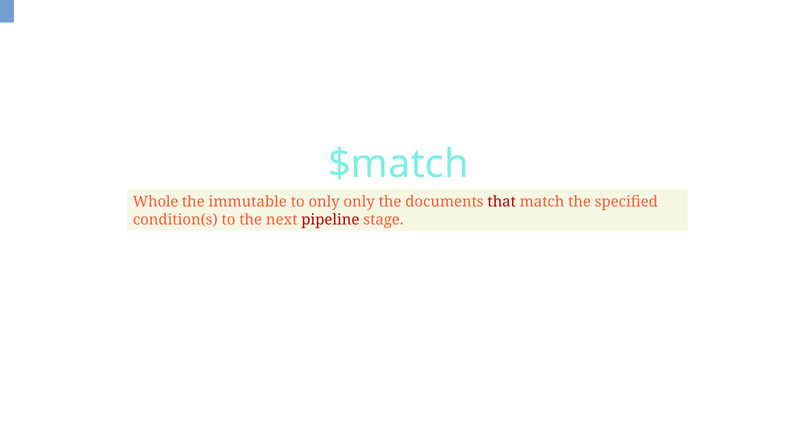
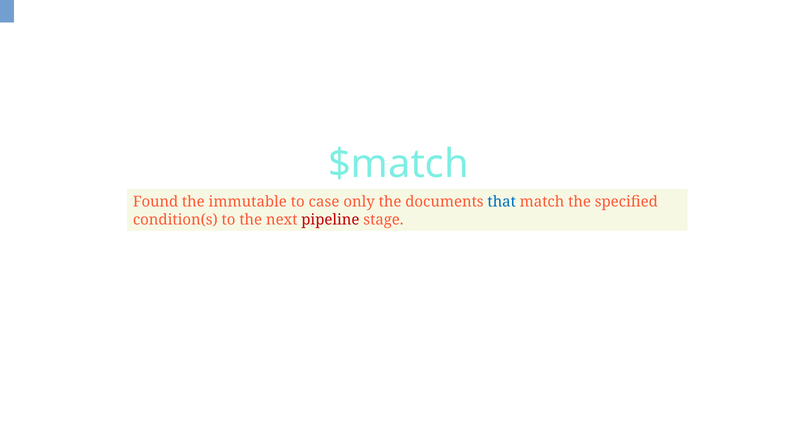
Whole: Whole -> Found
to only: only -> case
that colour: red -> blue
